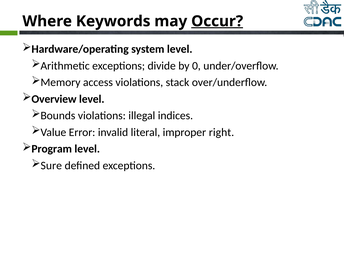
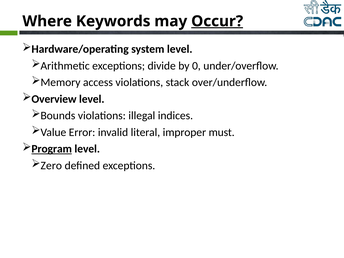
right: right -> must
Program underline: none -> present
Sure: Sure -> Zero
